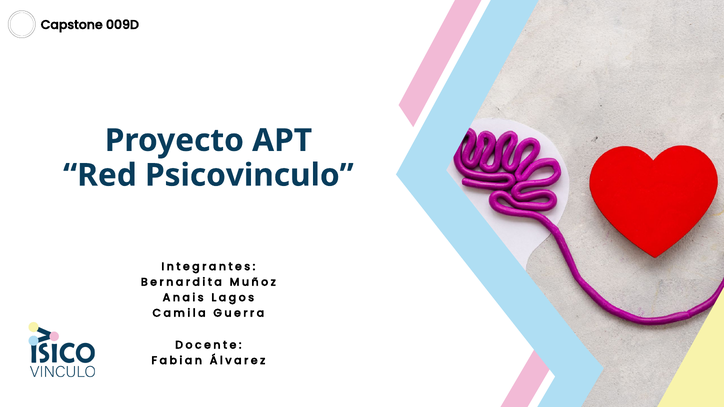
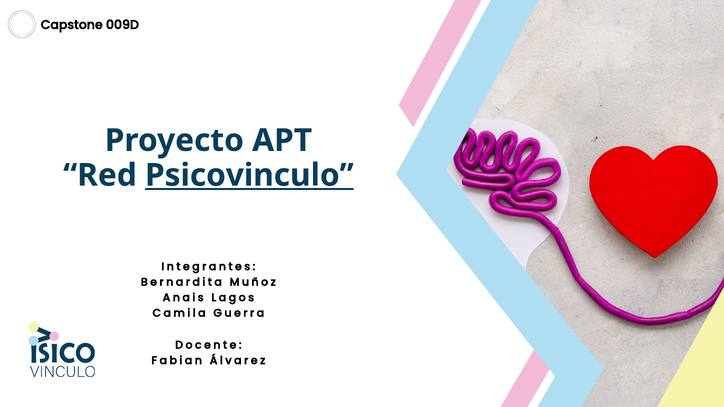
Psicovinculo underline: none -> present
